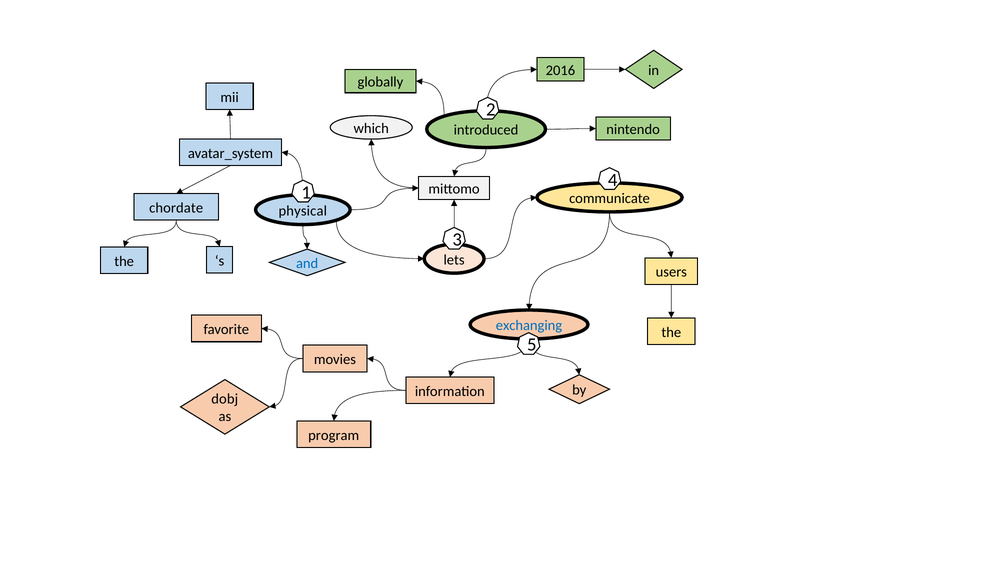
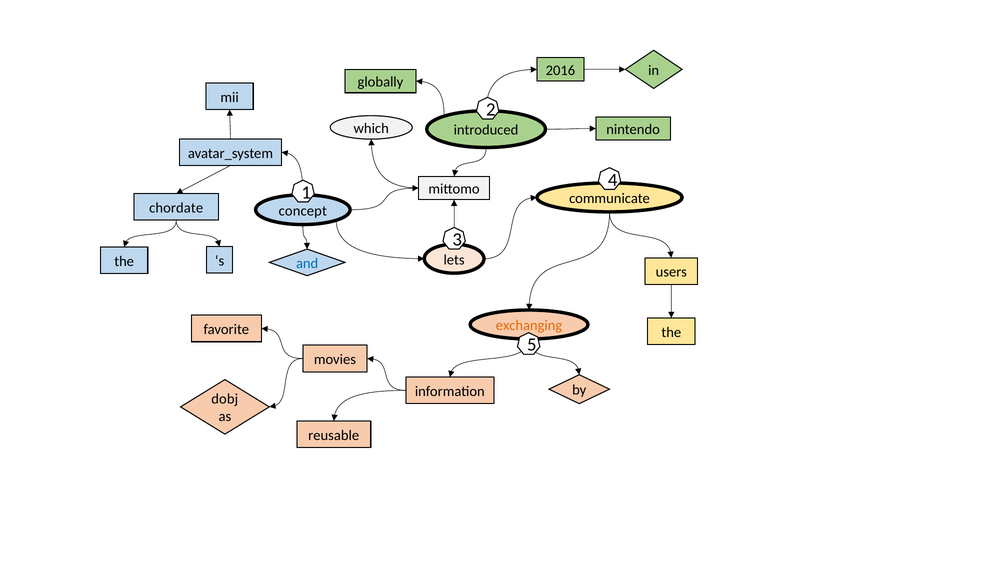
physical: physical -> concept
exchanging colour: blue -> orange
program: program -> reusable
